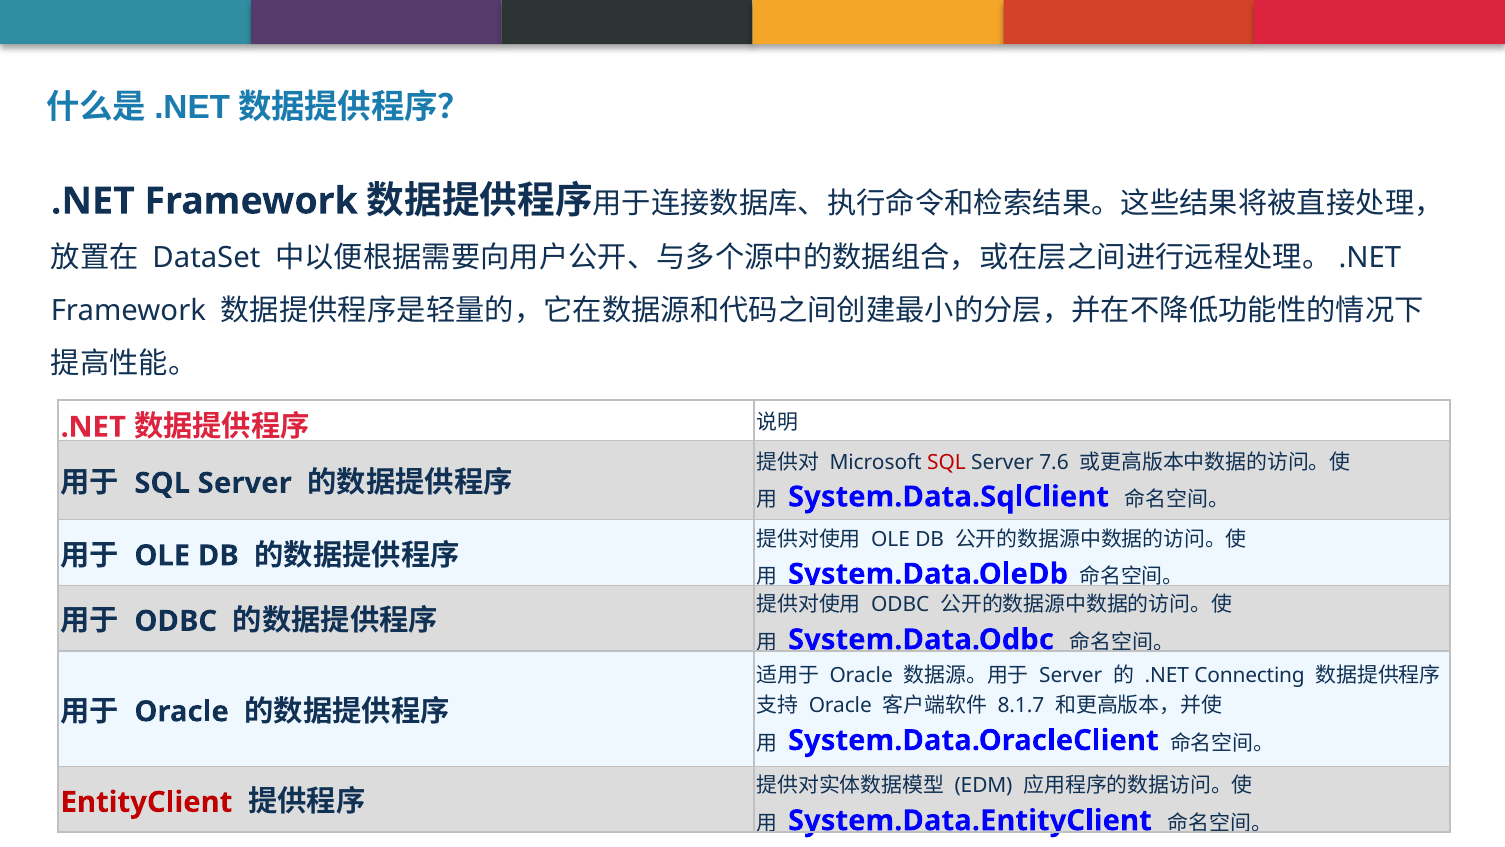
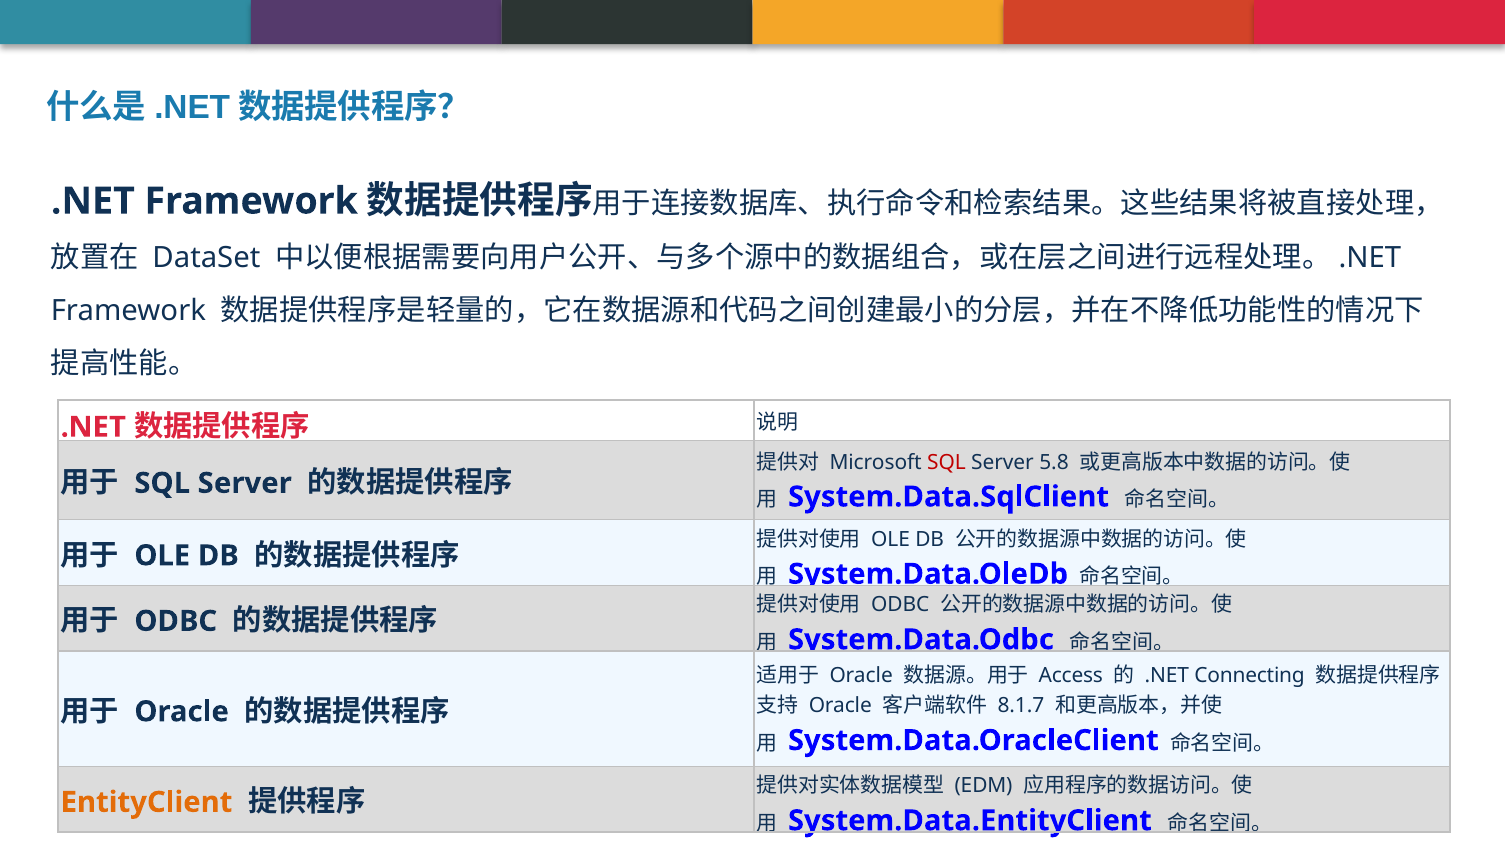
7.6: 7.6 -> 5.8
Server at (1071, 675): Server -> Access
EntityClient colour: red -> orange
